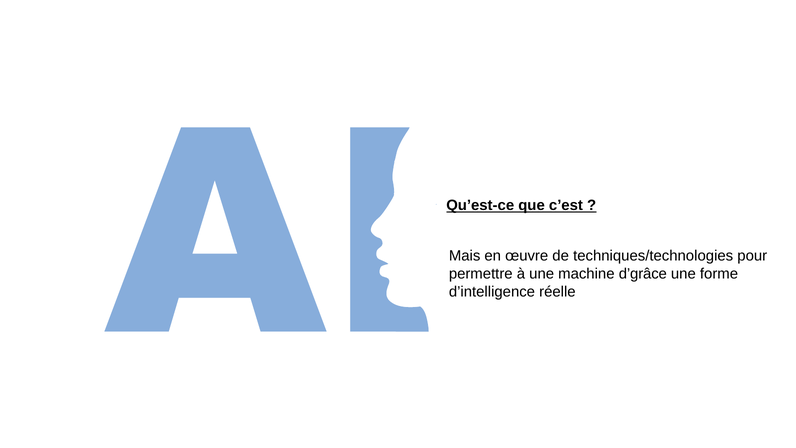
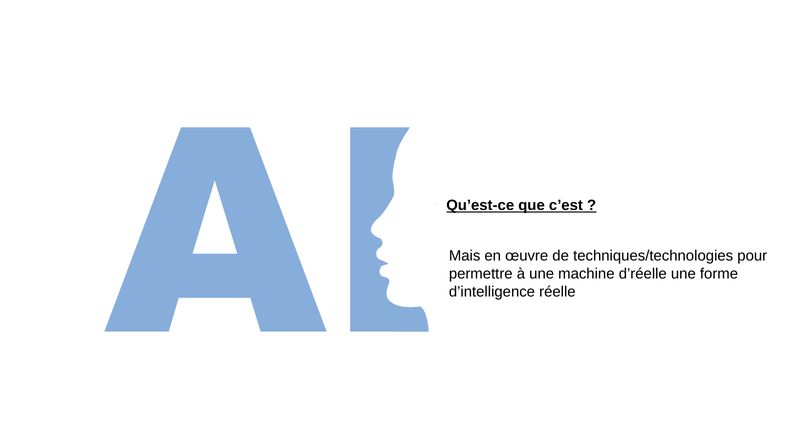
d’grâce: d’grâce -> d’réelle
